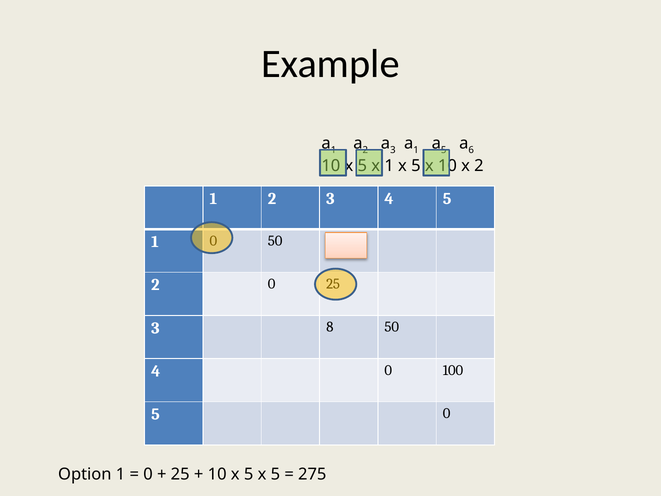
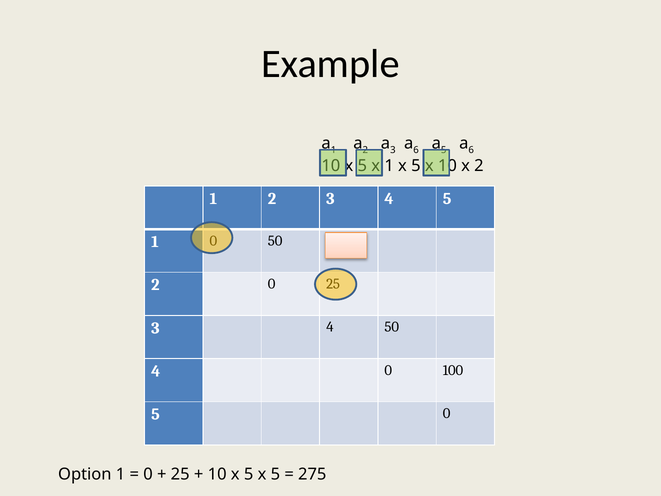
1 at (416, 150): 1 -> 6
8 at (330, 327): 8 -> 4
